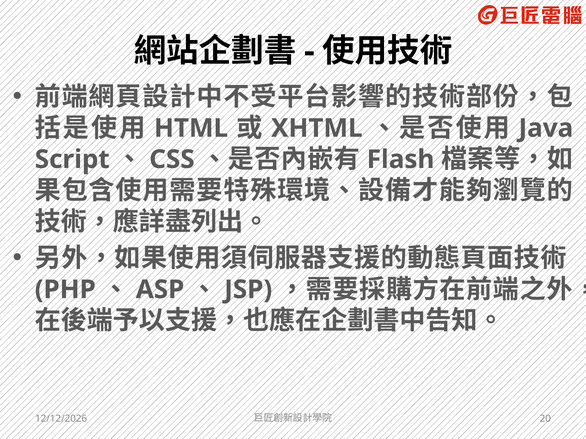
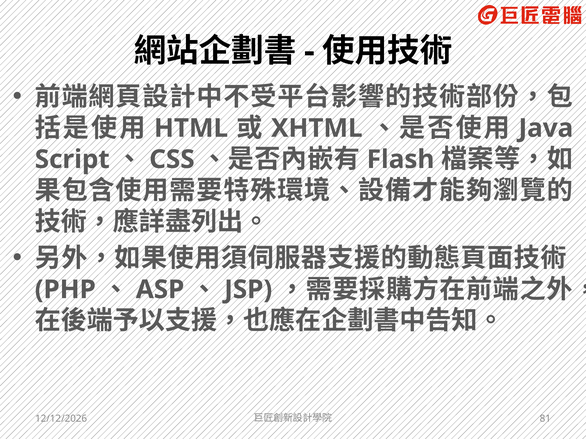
20: 20 -> 81
